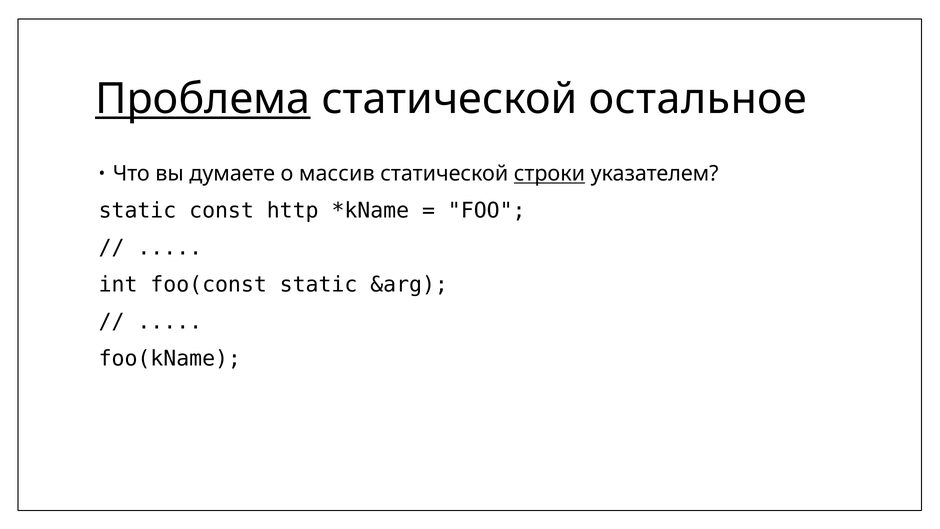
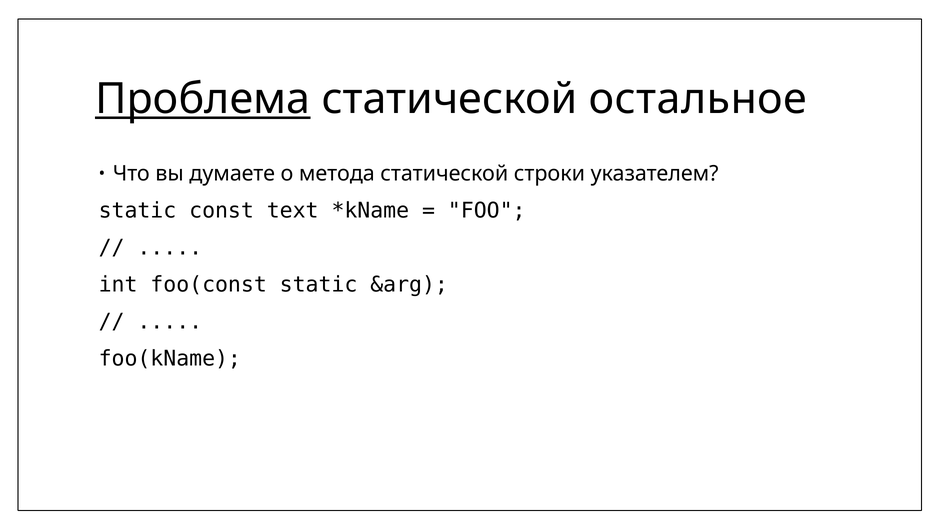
массив: массив -> метода
строки underline: present -> none
http: http -> text
